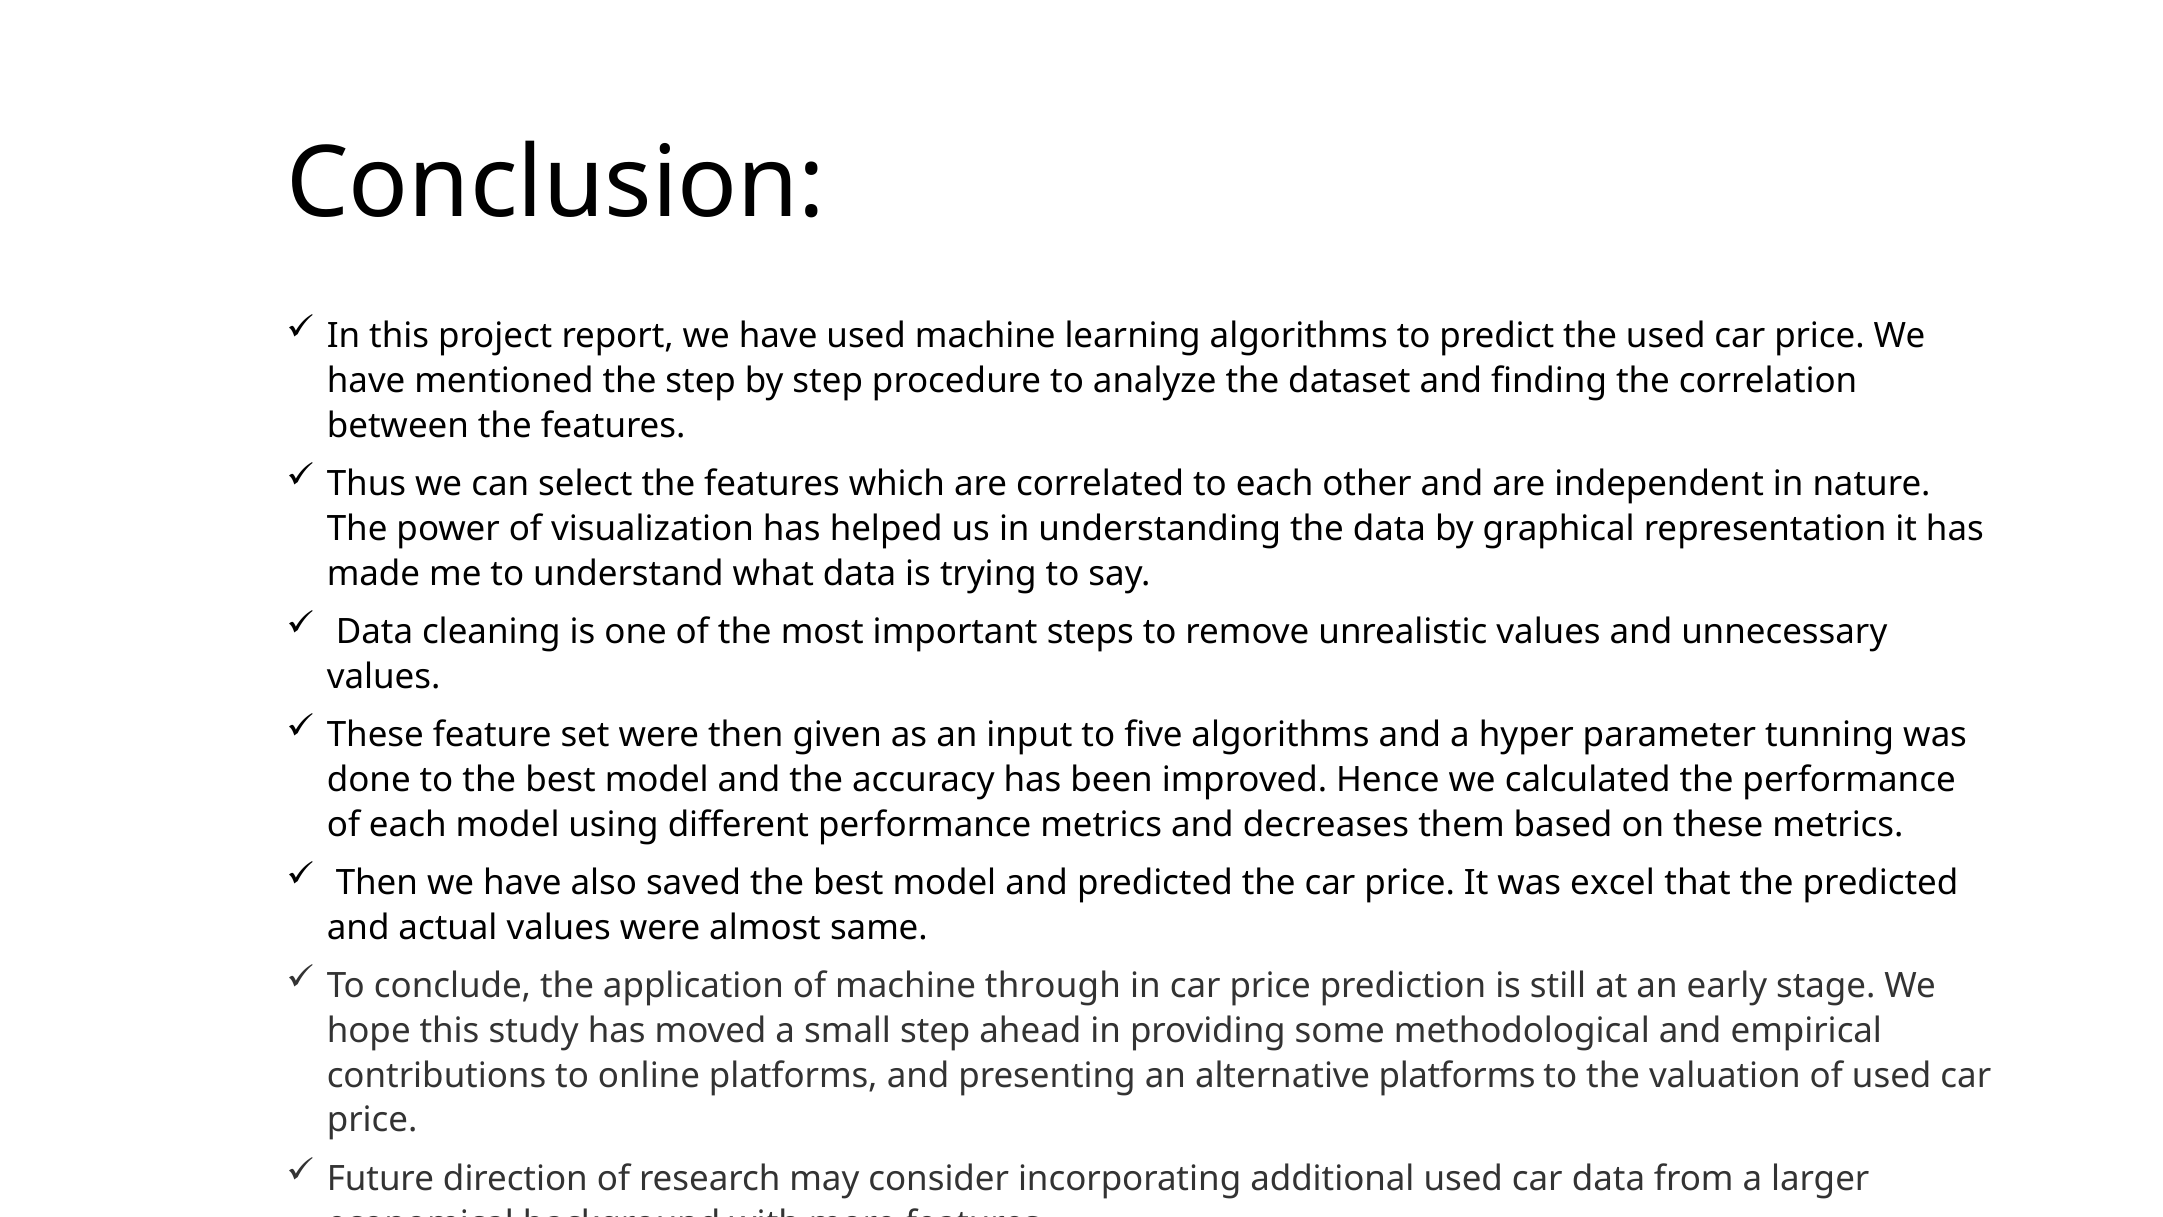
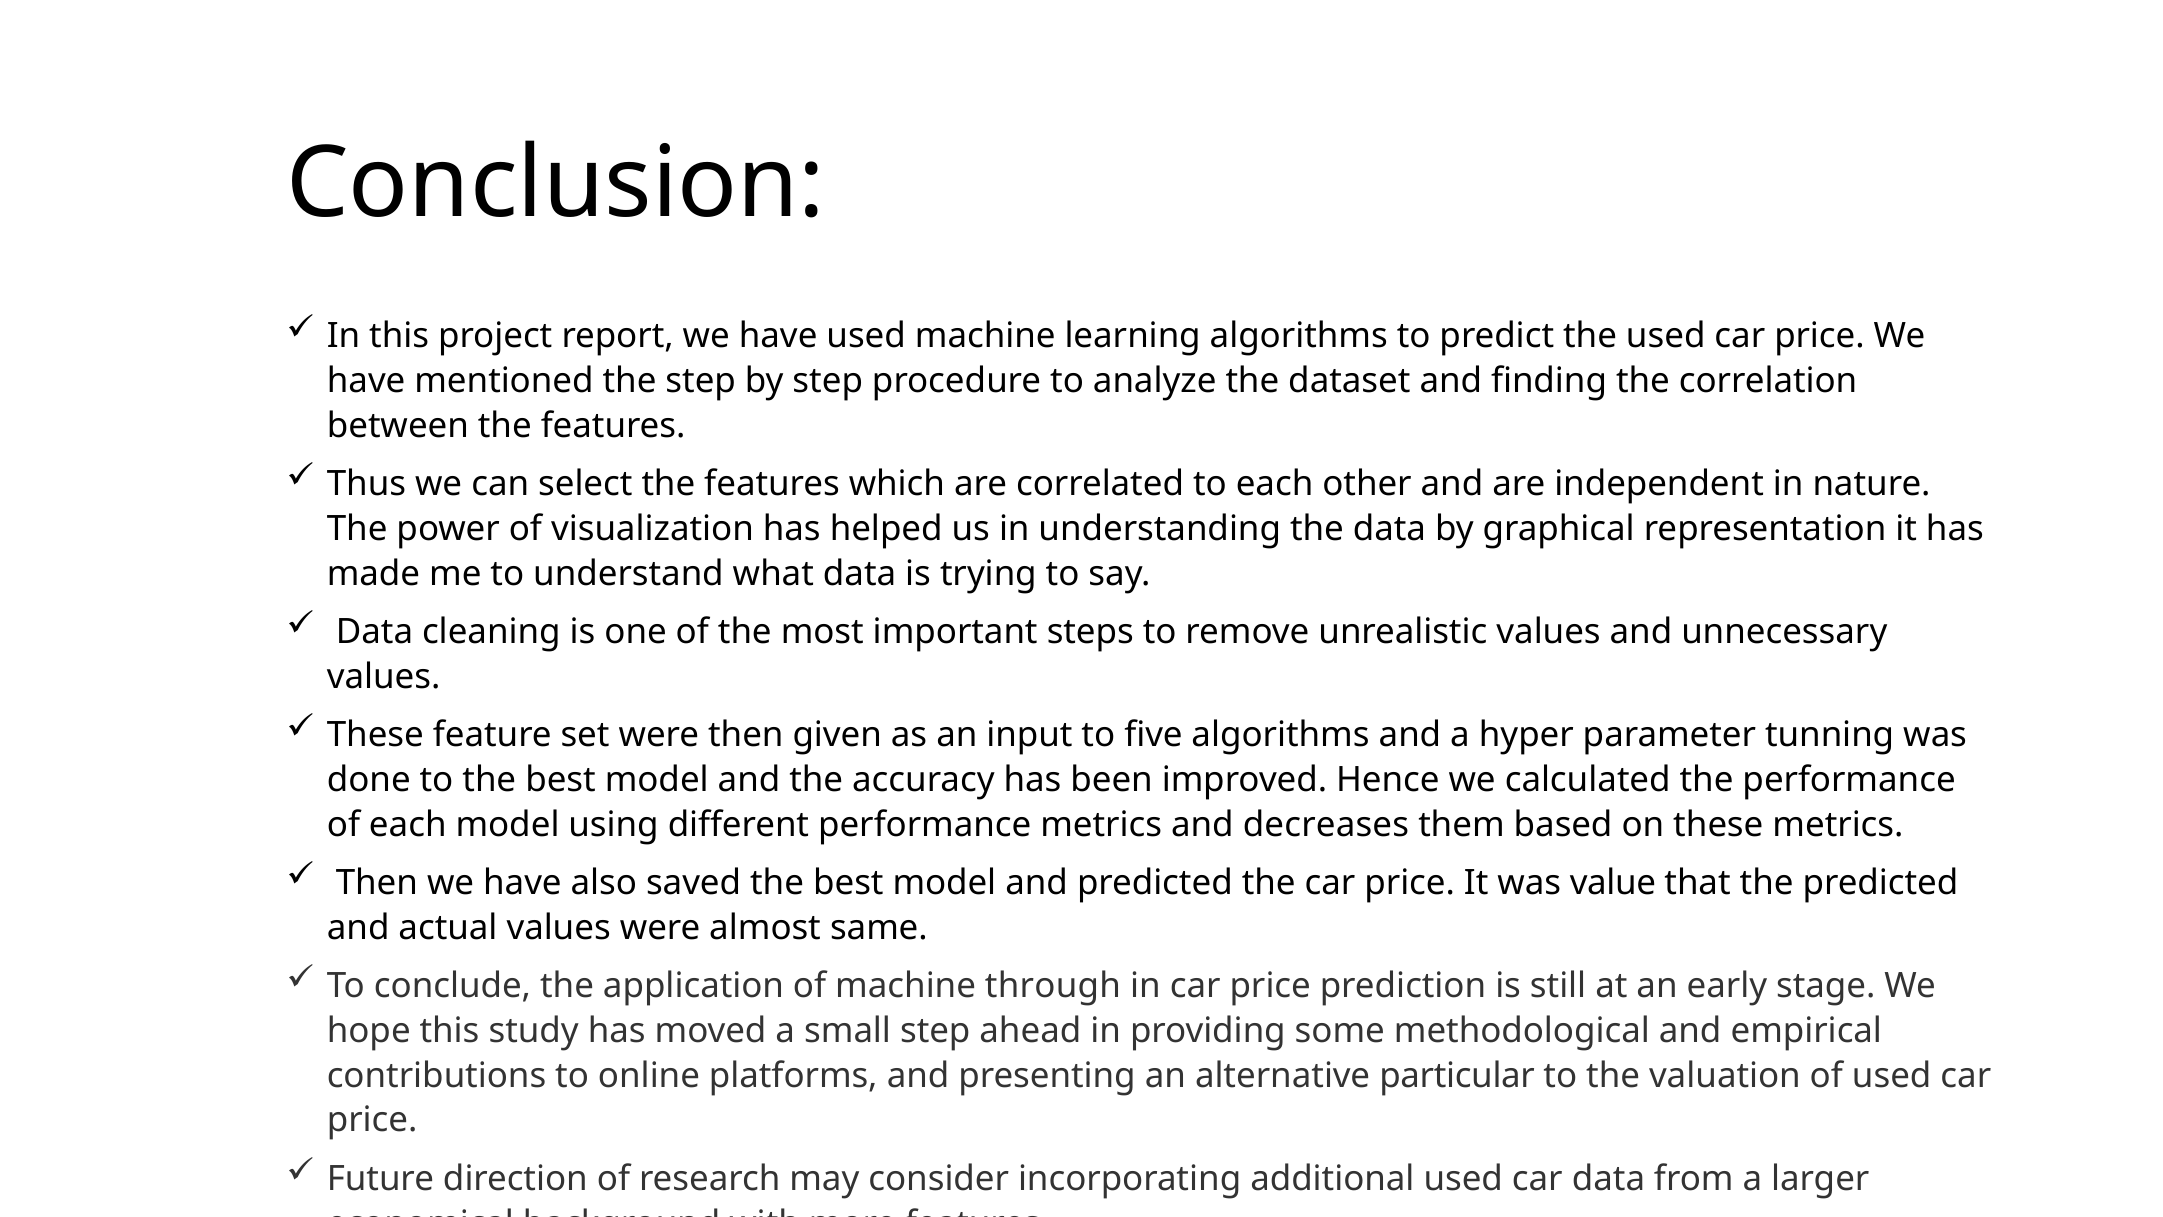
excel: excel -> value
alternative platforms: platforms -> particular
